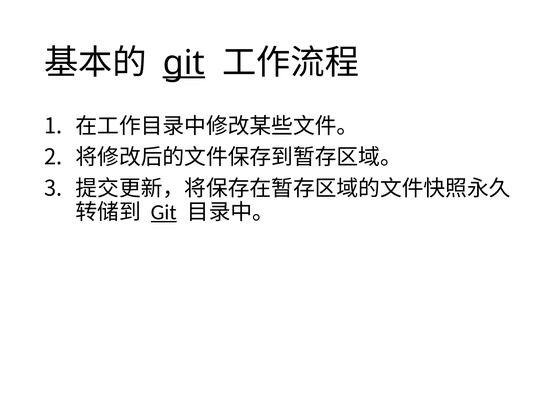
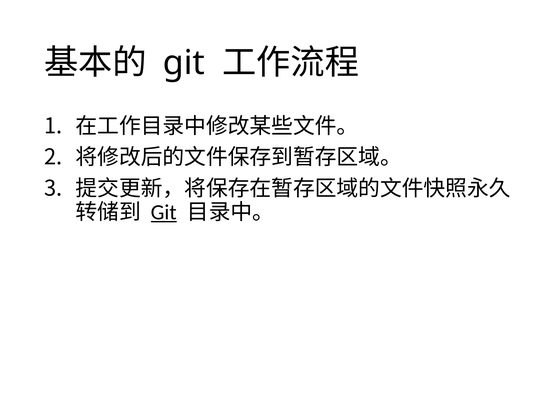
git at (184, 63) underline: present -> none
